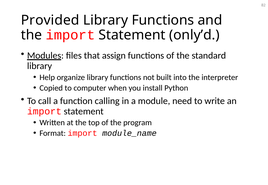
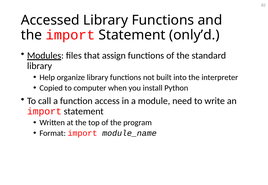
Provided: Provided -> Accessed
calling: calling -> access
